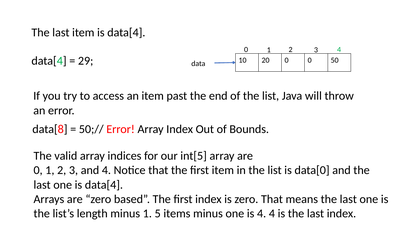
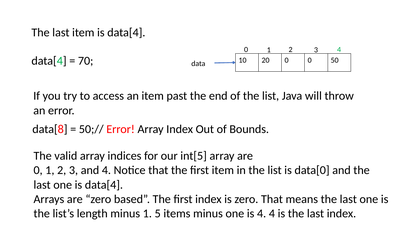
29: 29 -> 70
